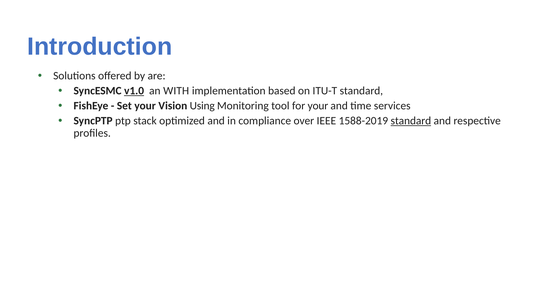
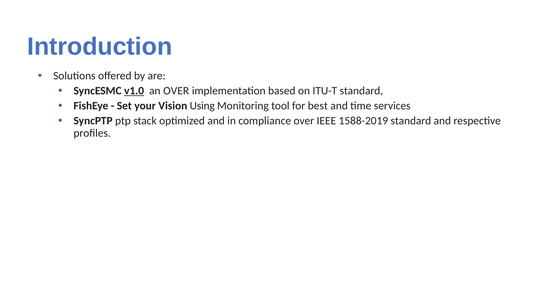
an WITH: WITH -> OVER
for your: your -> best
standard at (411, 121) underline: present -> none
